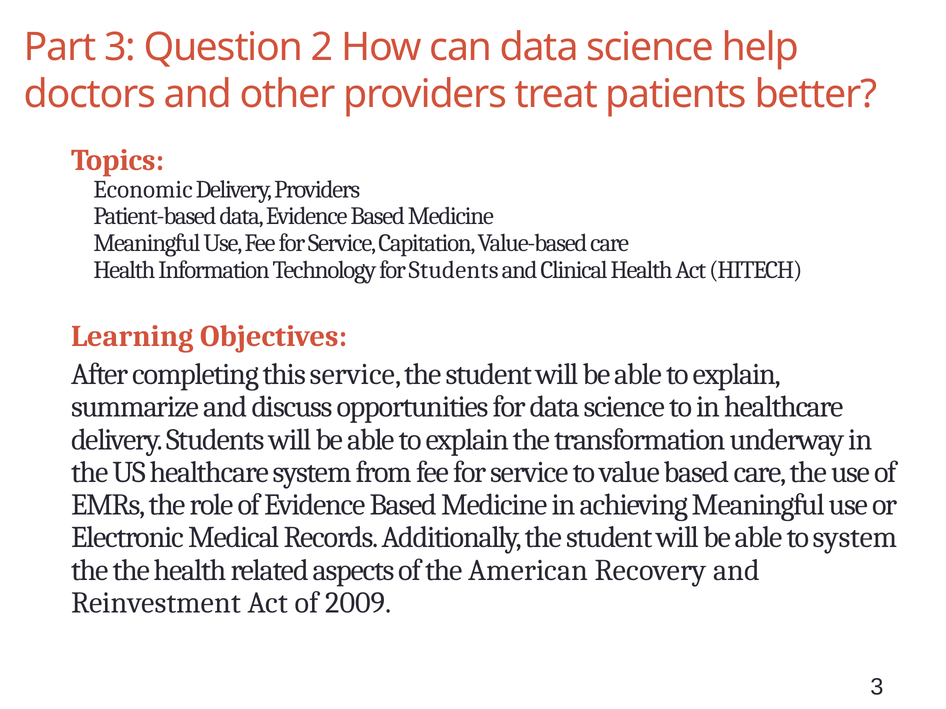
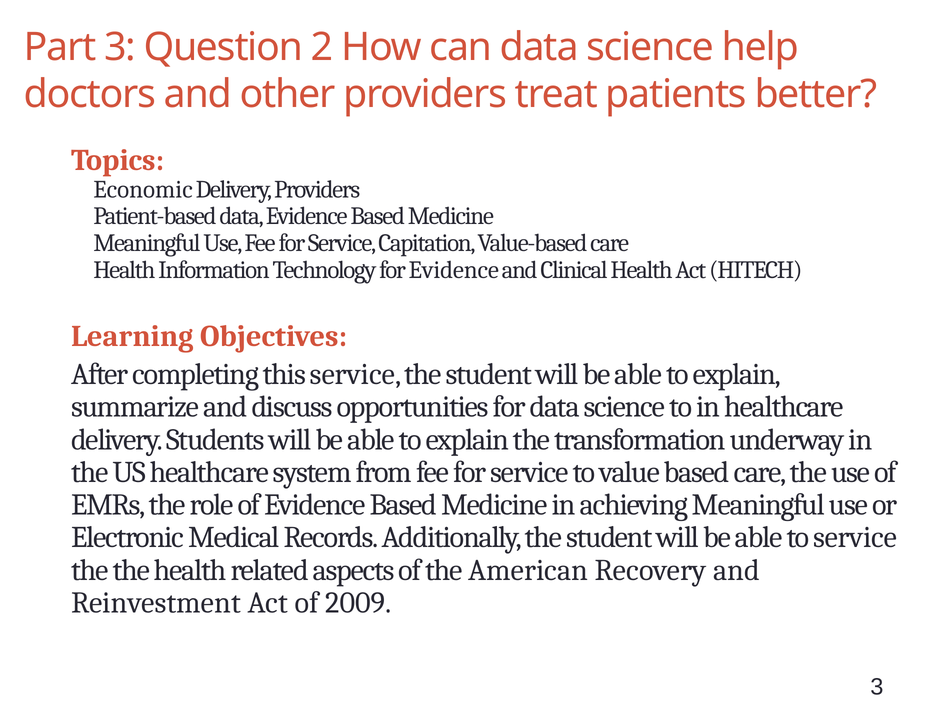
for Students: Students -> Evidence
to system: system -> service
